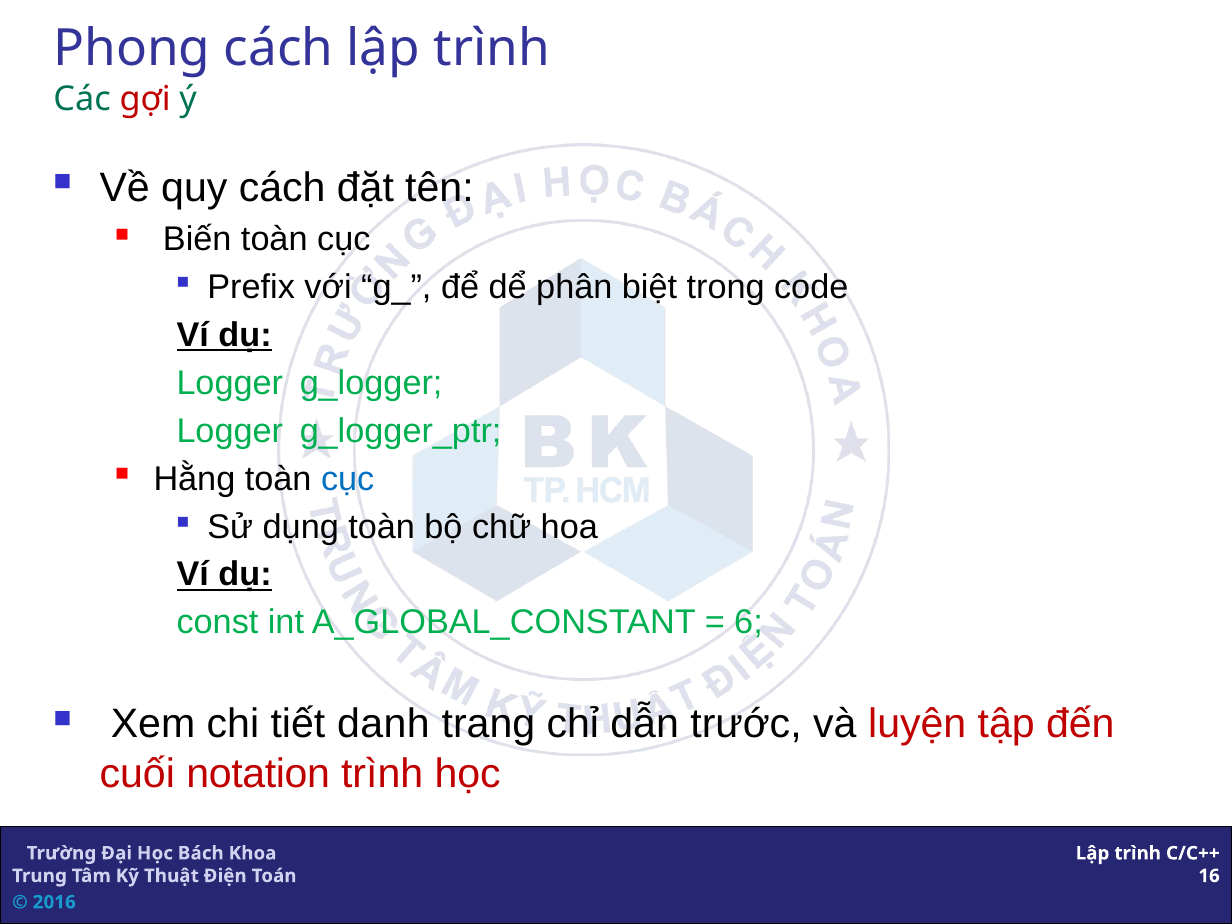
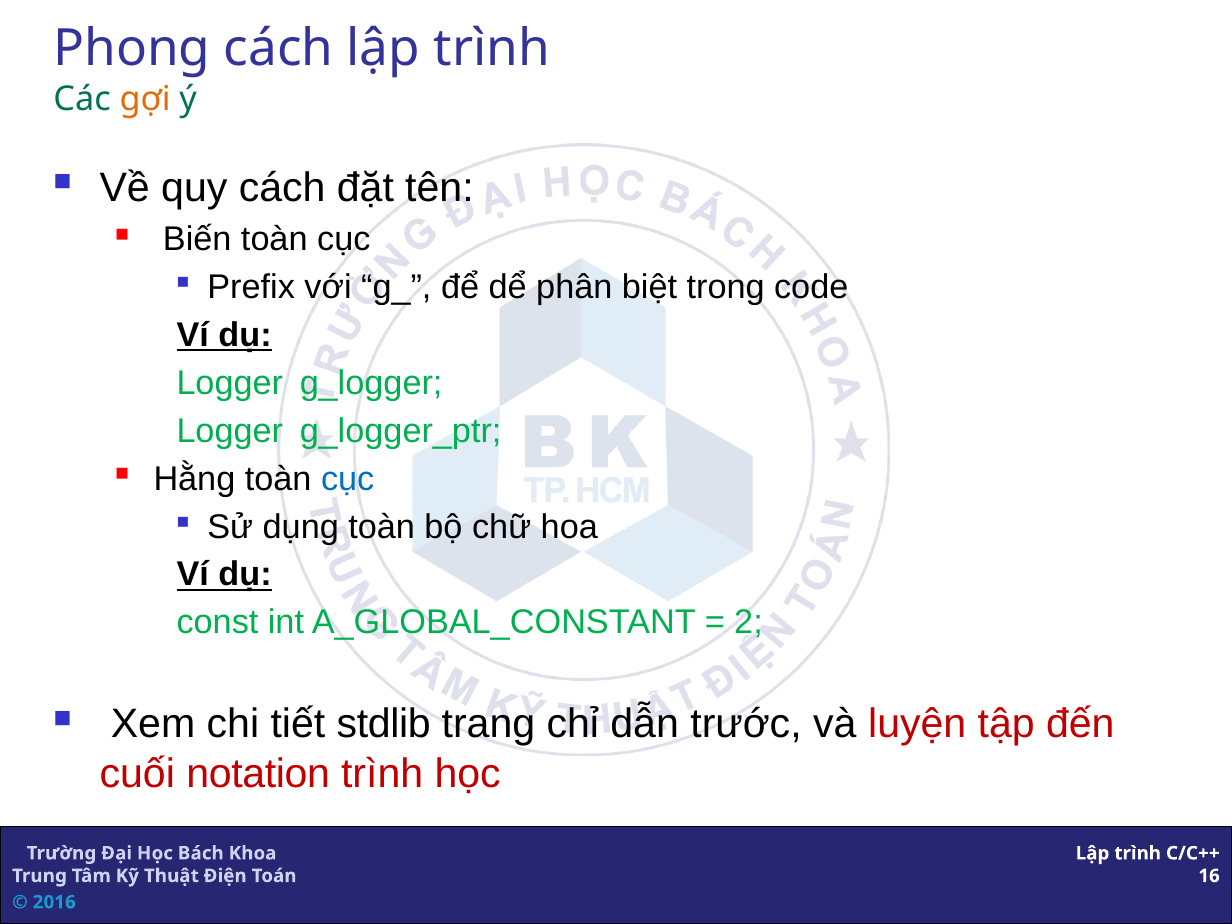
gợi colour: red -> orange
6: 6 -> 2
danh: danh -> stdlib
